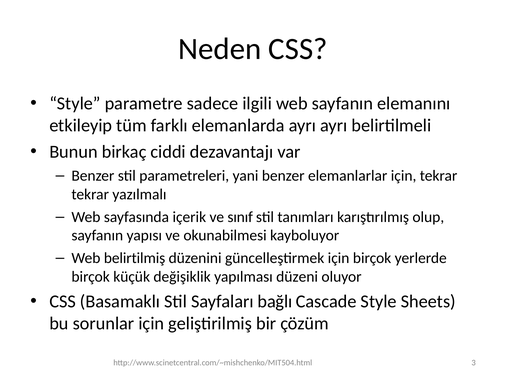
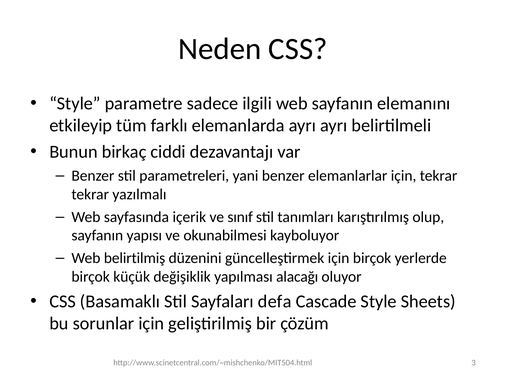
düzeni: düzeni -> alacağı
bağlı: bağlı -> defa
